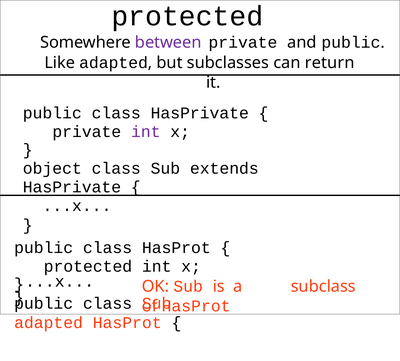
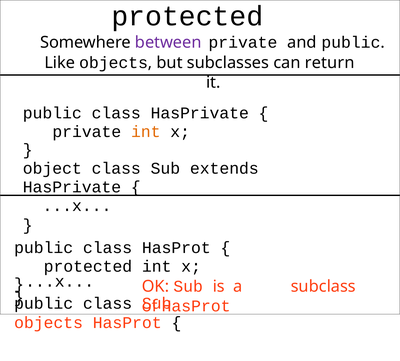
Like adapted: adapted -> objects
int at (146, 132) colour: purple -> orange
adapted at (49, 323): adapted -> objects
